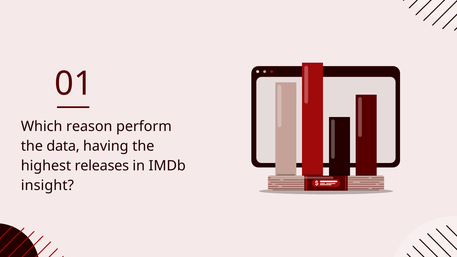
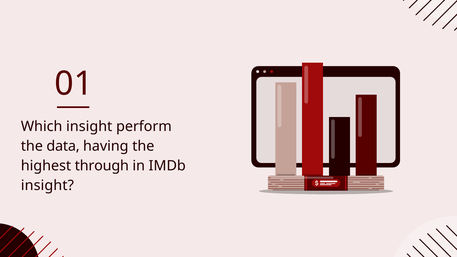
Which reason: reason -> insight
releases: releases -> through
